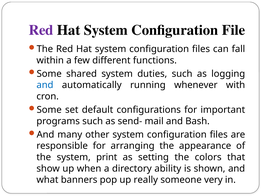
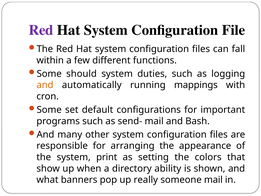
shared: shared -> should
and at (45, 85) colour: blue -> orange
whenever: whenever -> mappings
someone very: very -> mail
